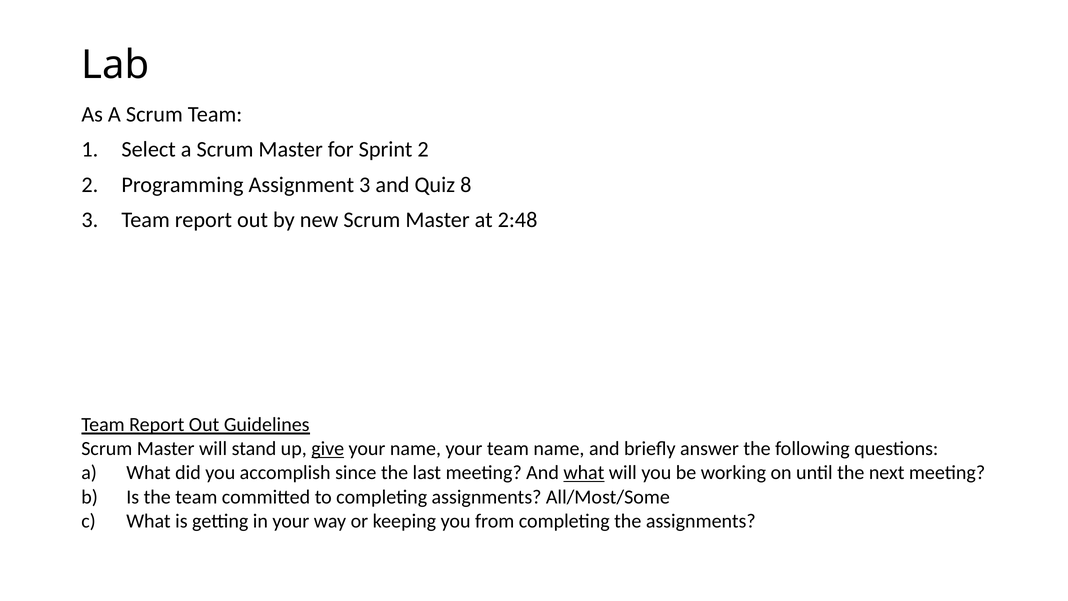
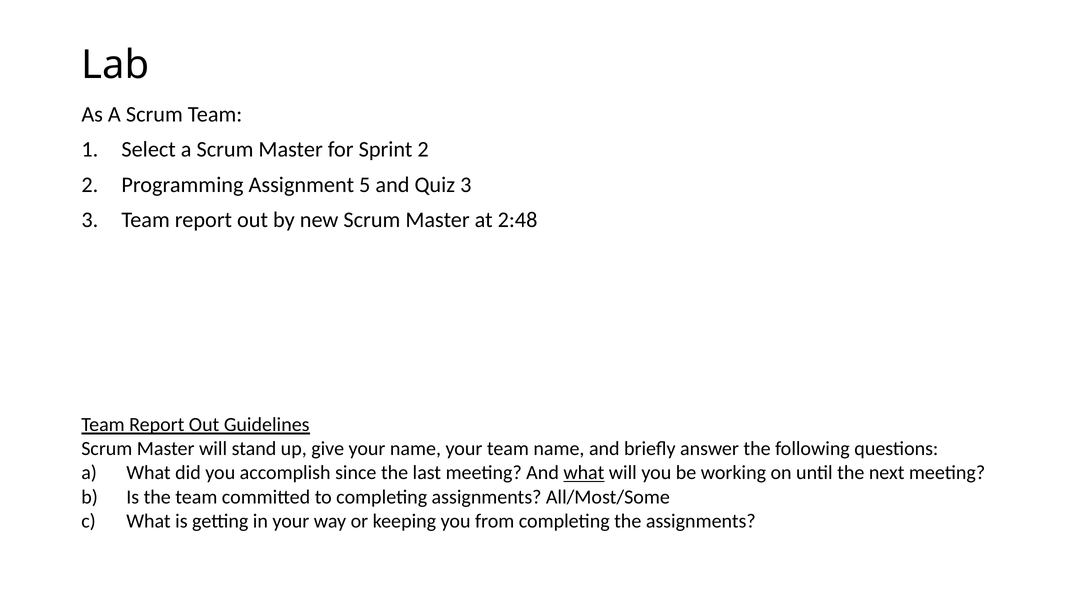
Assignment 3: 3 -> 5
Quiz 8: 8 -> 3
give underline: present -> none
